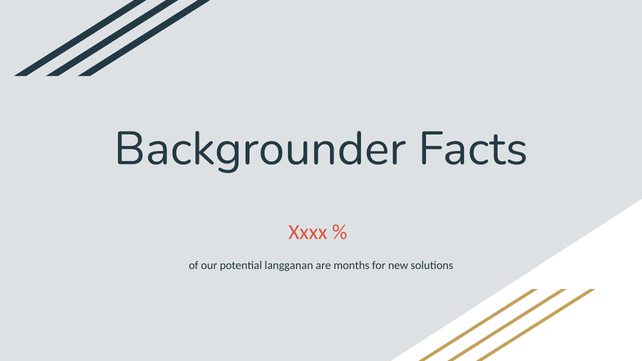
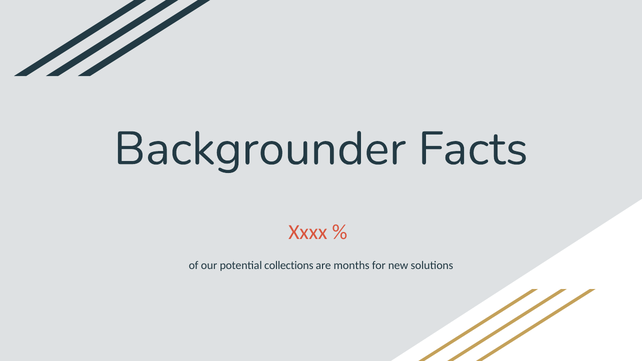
langganan: langganan -> collections
